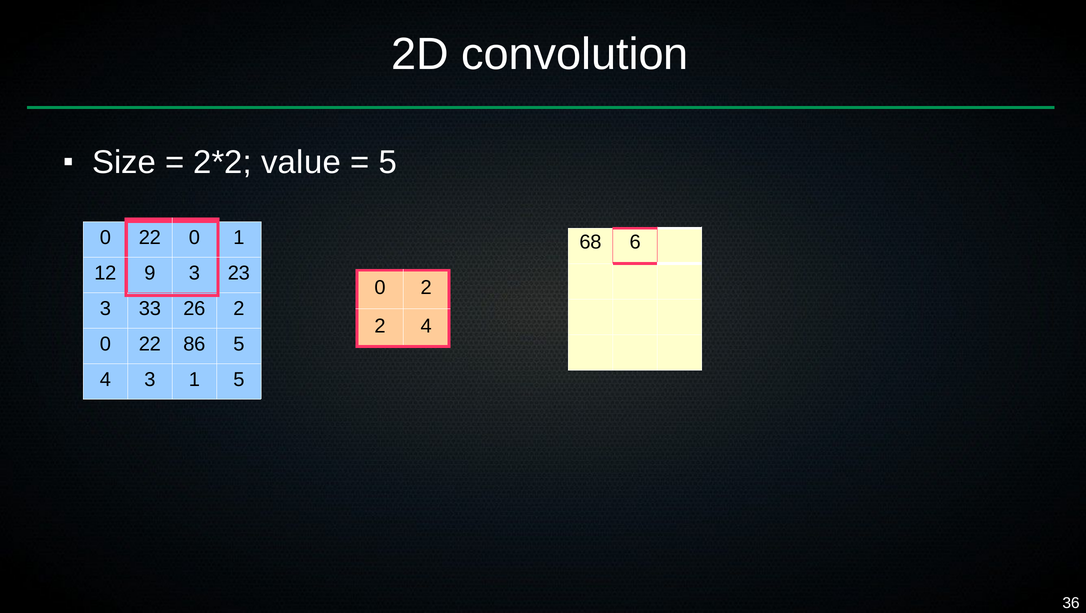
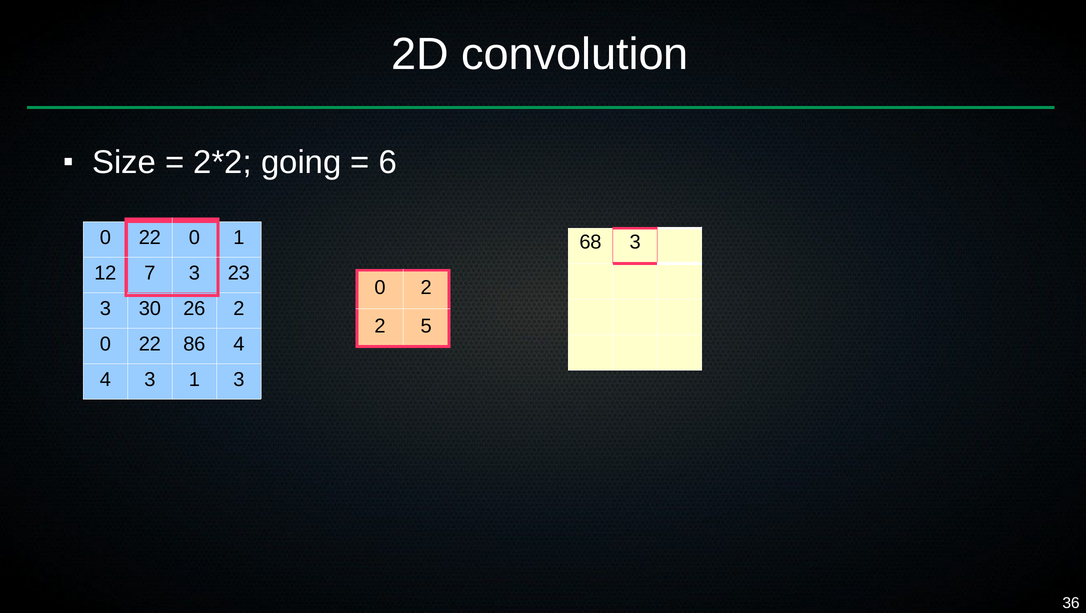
value: value -> going
5 at (388, 162): 5 -> 6
68 6: 6 -> 3
9: 9 -> 7
33: 33 -> 30
2 4: 4 -> 5
86 5: 5 -> 4
1 5: 5 -> 3
